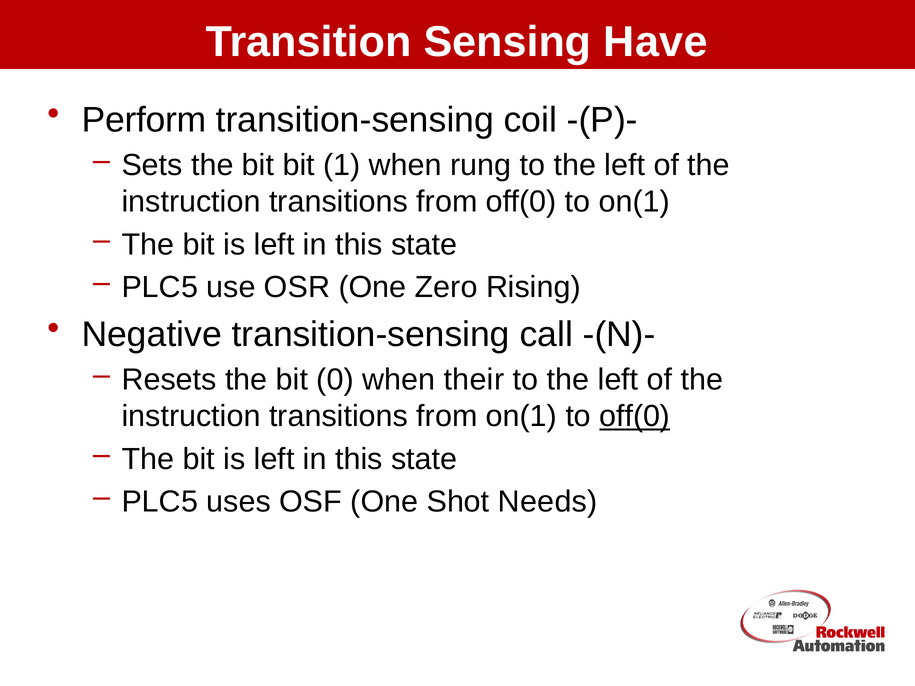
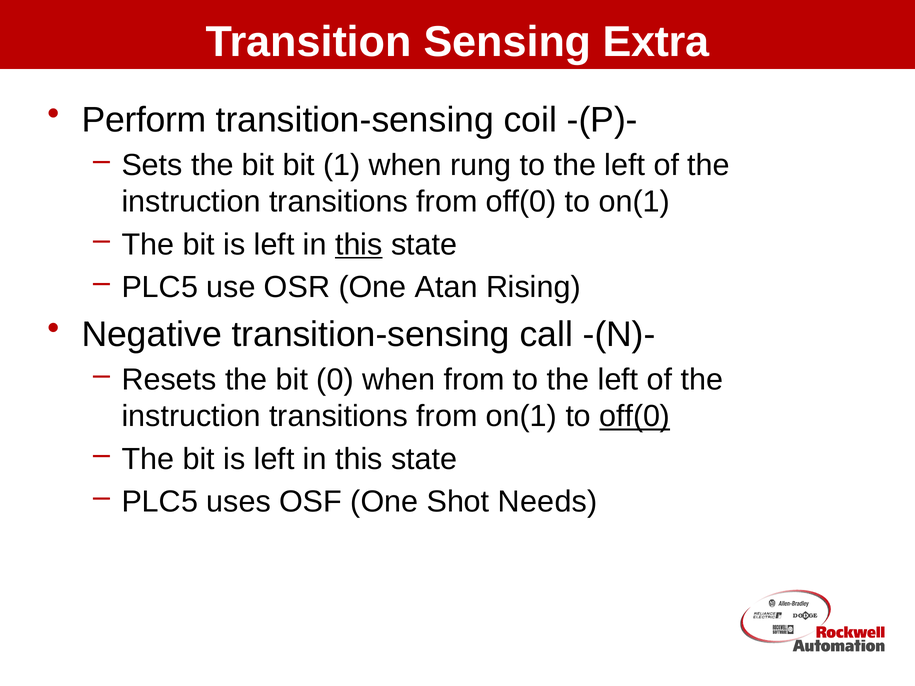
Have: Have -> Extra
this at (359, 245) underline: none -> present
Zero: Zero -> Atan
when their: their -> from
